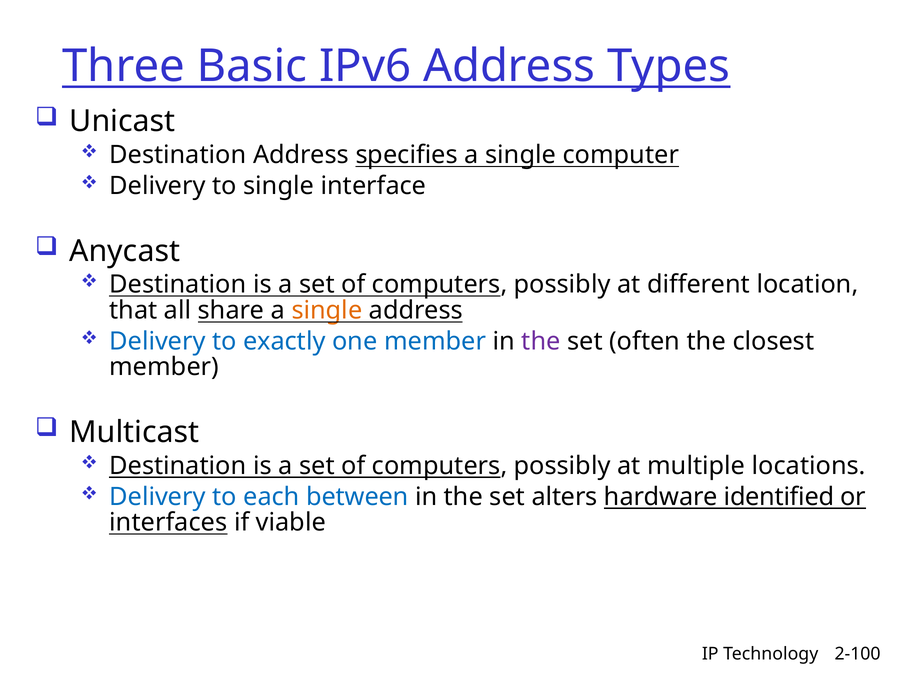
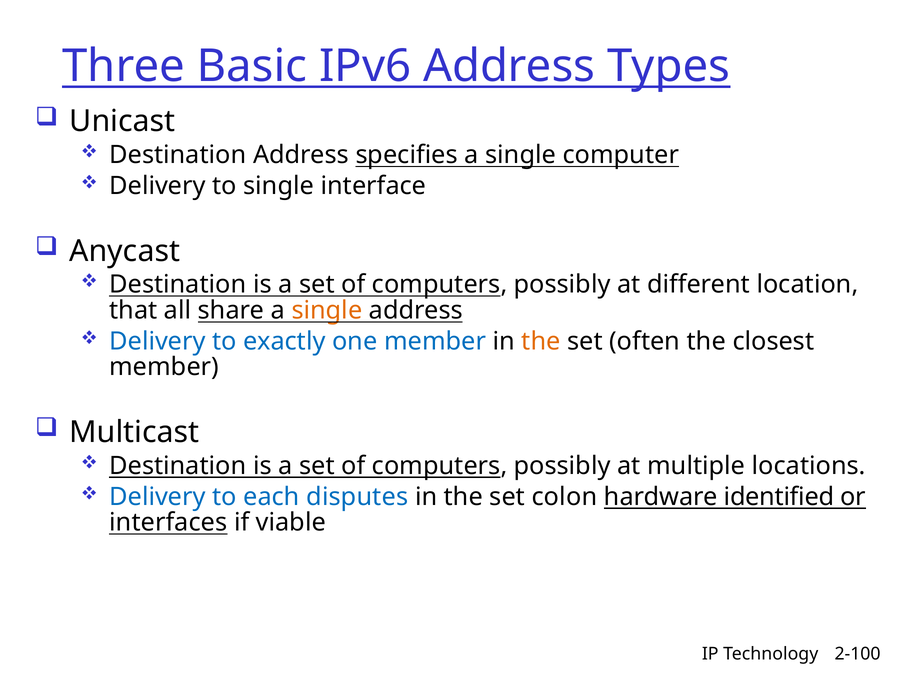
the at (541, 341) colour: purple -> orange
between: between -> disputes
alters: alters -> colon
